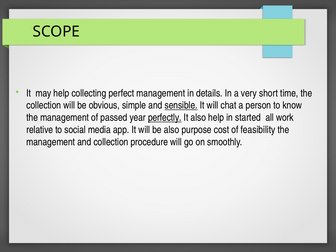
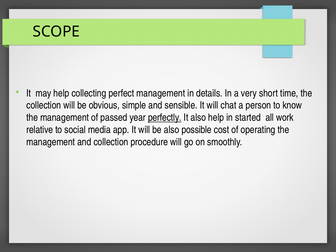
sensible underline: present -> none
purpose: purpose -> possible
feasibility: feasibility -> operating
